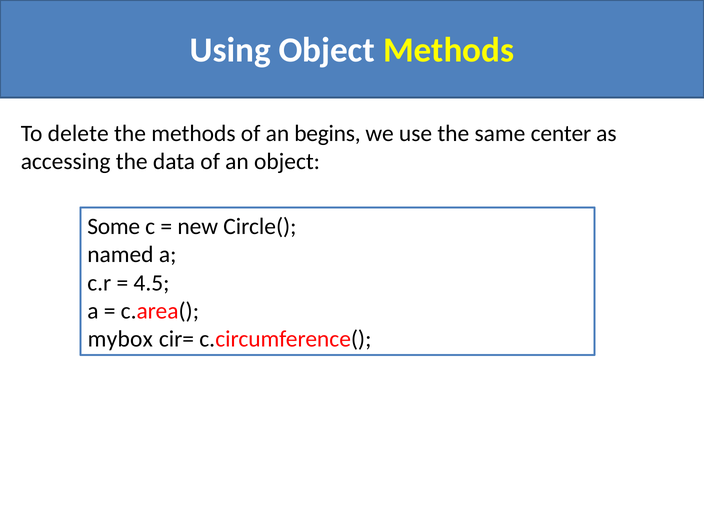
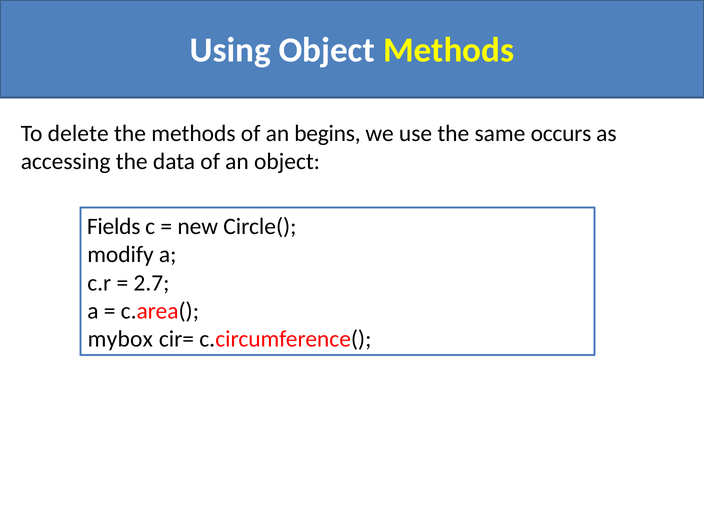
center: center -> occurs
Some: Some -> Fields
named: named -> modify
4.5: 4.5 -> 2.7
